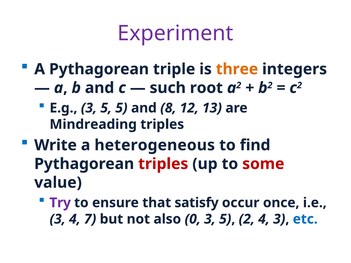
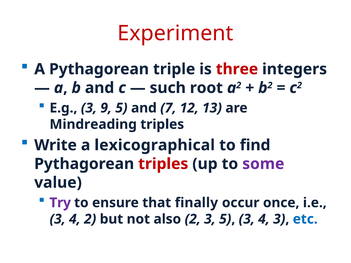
Experiment colour: purple -> red
three colour: orange -> red
E.g 3 5: 5 -> 9
8: 8 -> 7
heterogeneous: heterogeneous -> lexicographical
some colour: red -> purple
satisfy: satisfy -> finally
4 7: 7 -> 2
also 0: 0 -> 2
5 2: 2 -> 3
